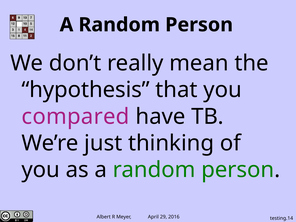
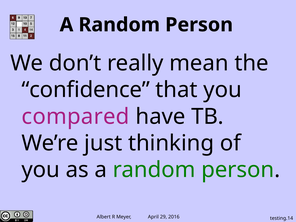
hypothesis: hypothesis -> confidence
